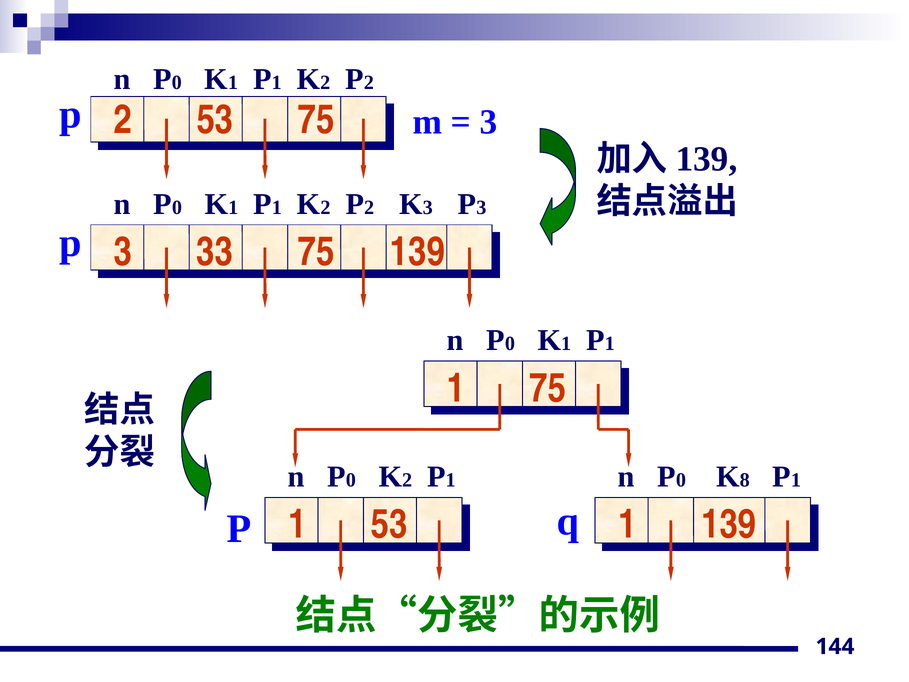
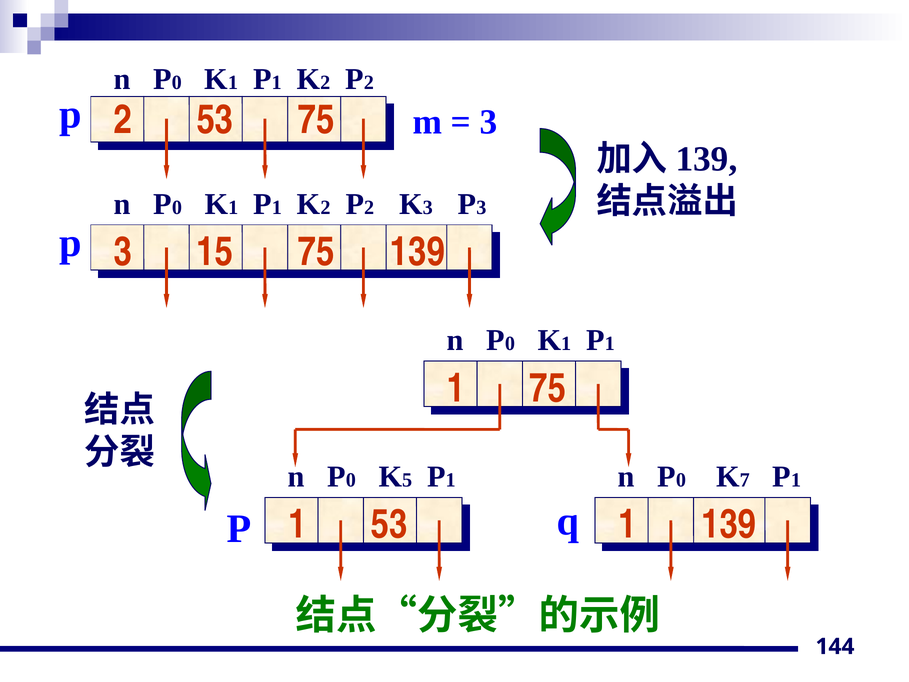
33: 33 -> 15
2 at (407, 480): 2 -> 5
8: 8 -> 7
